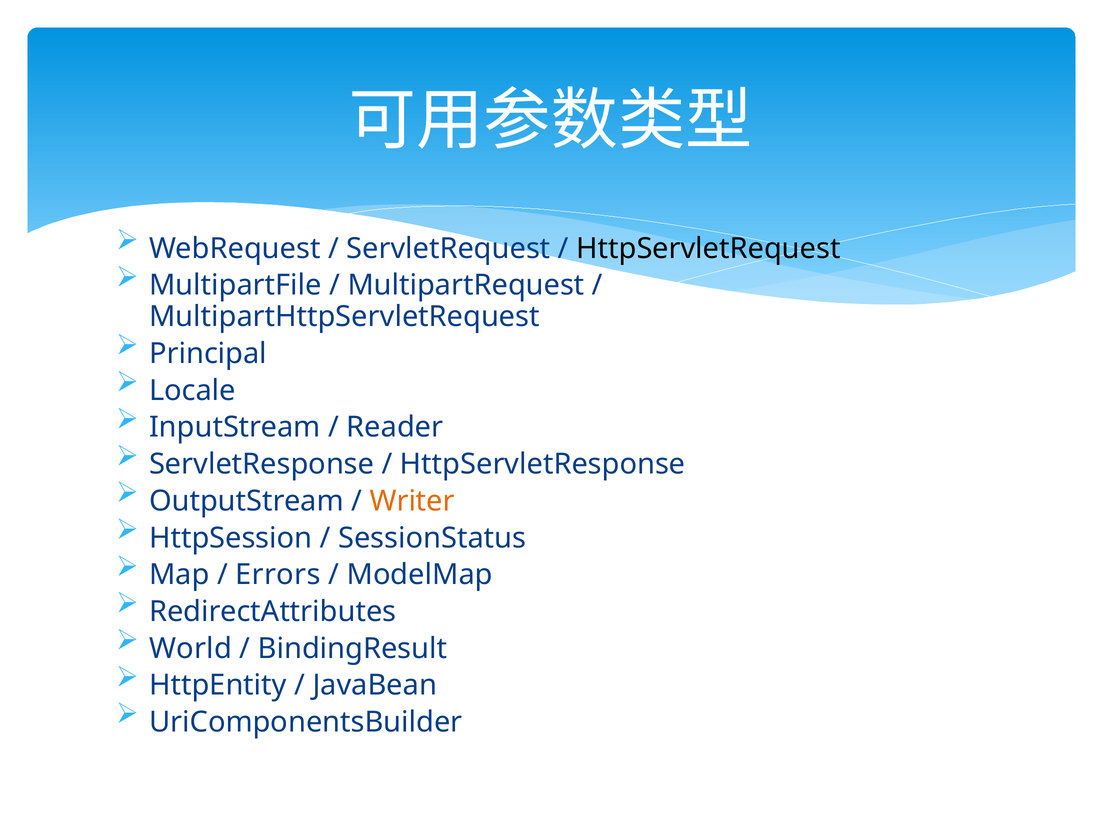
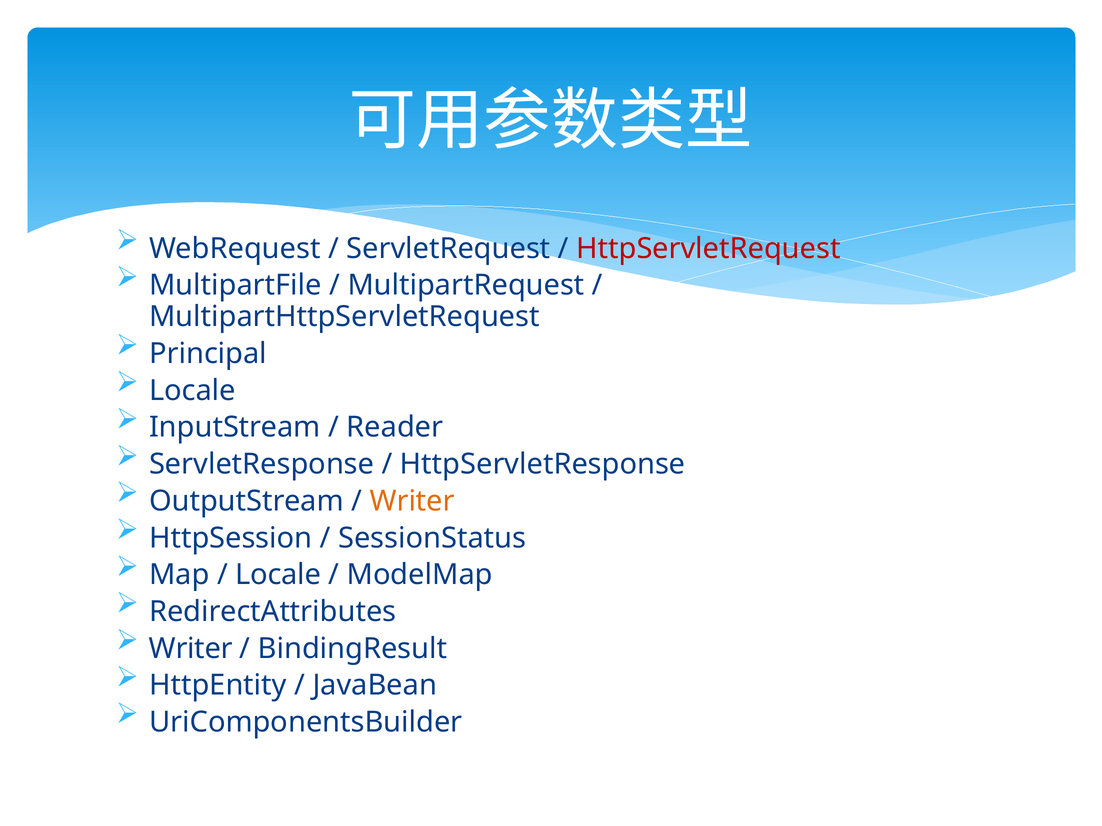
HttpServletRequest colour: black -> red
Errors at (278, 575): Errors -> Locale
World at (191, 649): World -> Writer
